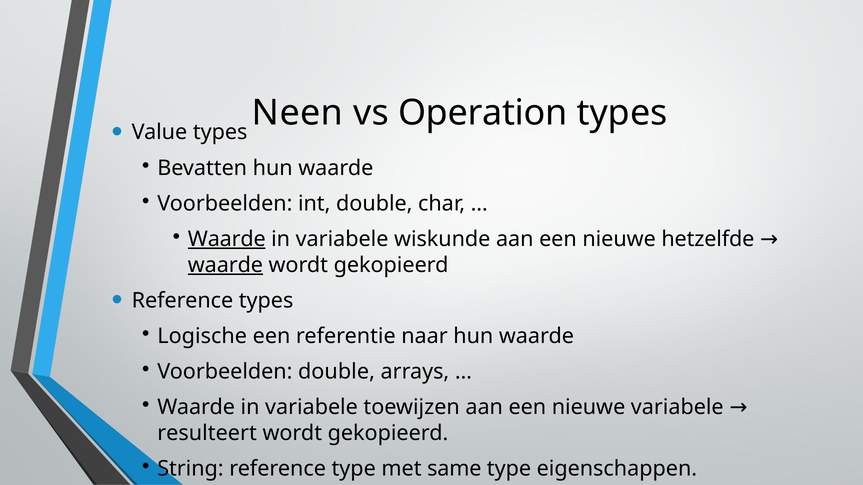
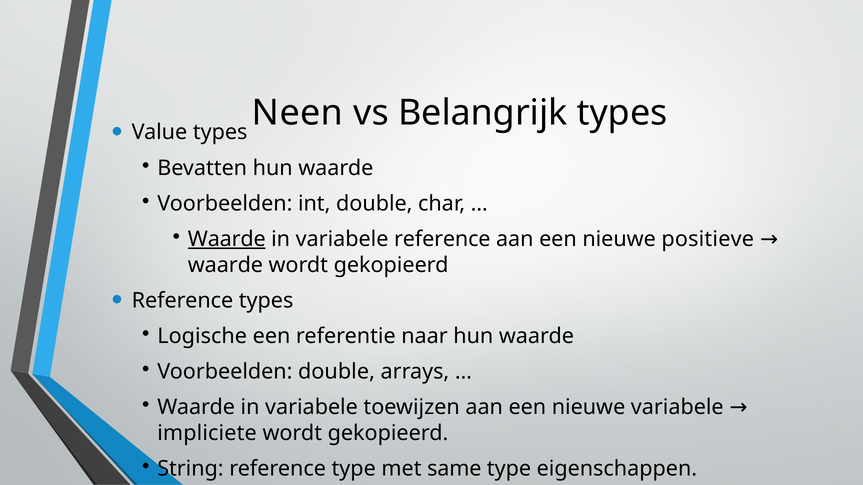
Operation: Operation -> Belangrijk
variabele wiskunde: wiskunde -> reference
hetzelfde: hetzelfde -> positieve
waarde at (225, 265) underline: present -> none
resulteert: resulteert -> impliciete
